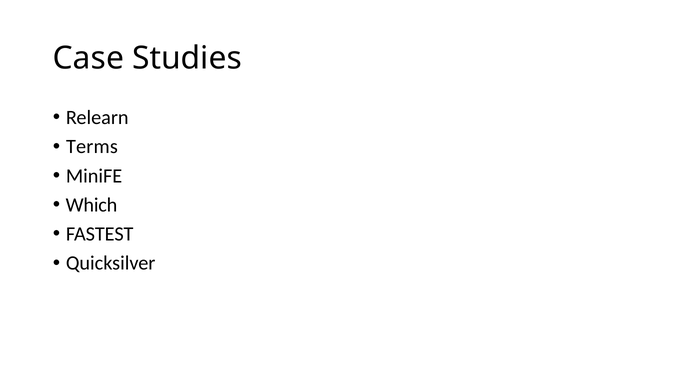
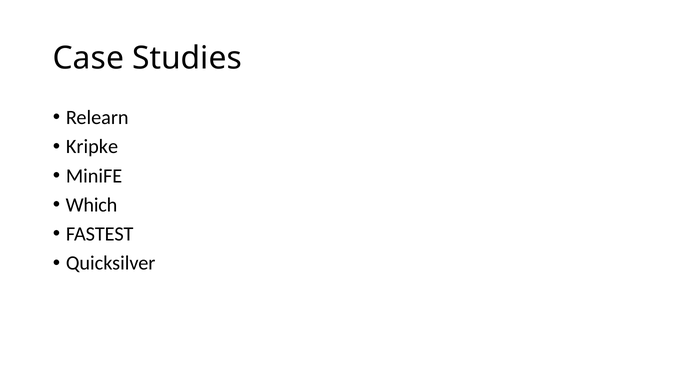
Terms: Terms -> Kripke
